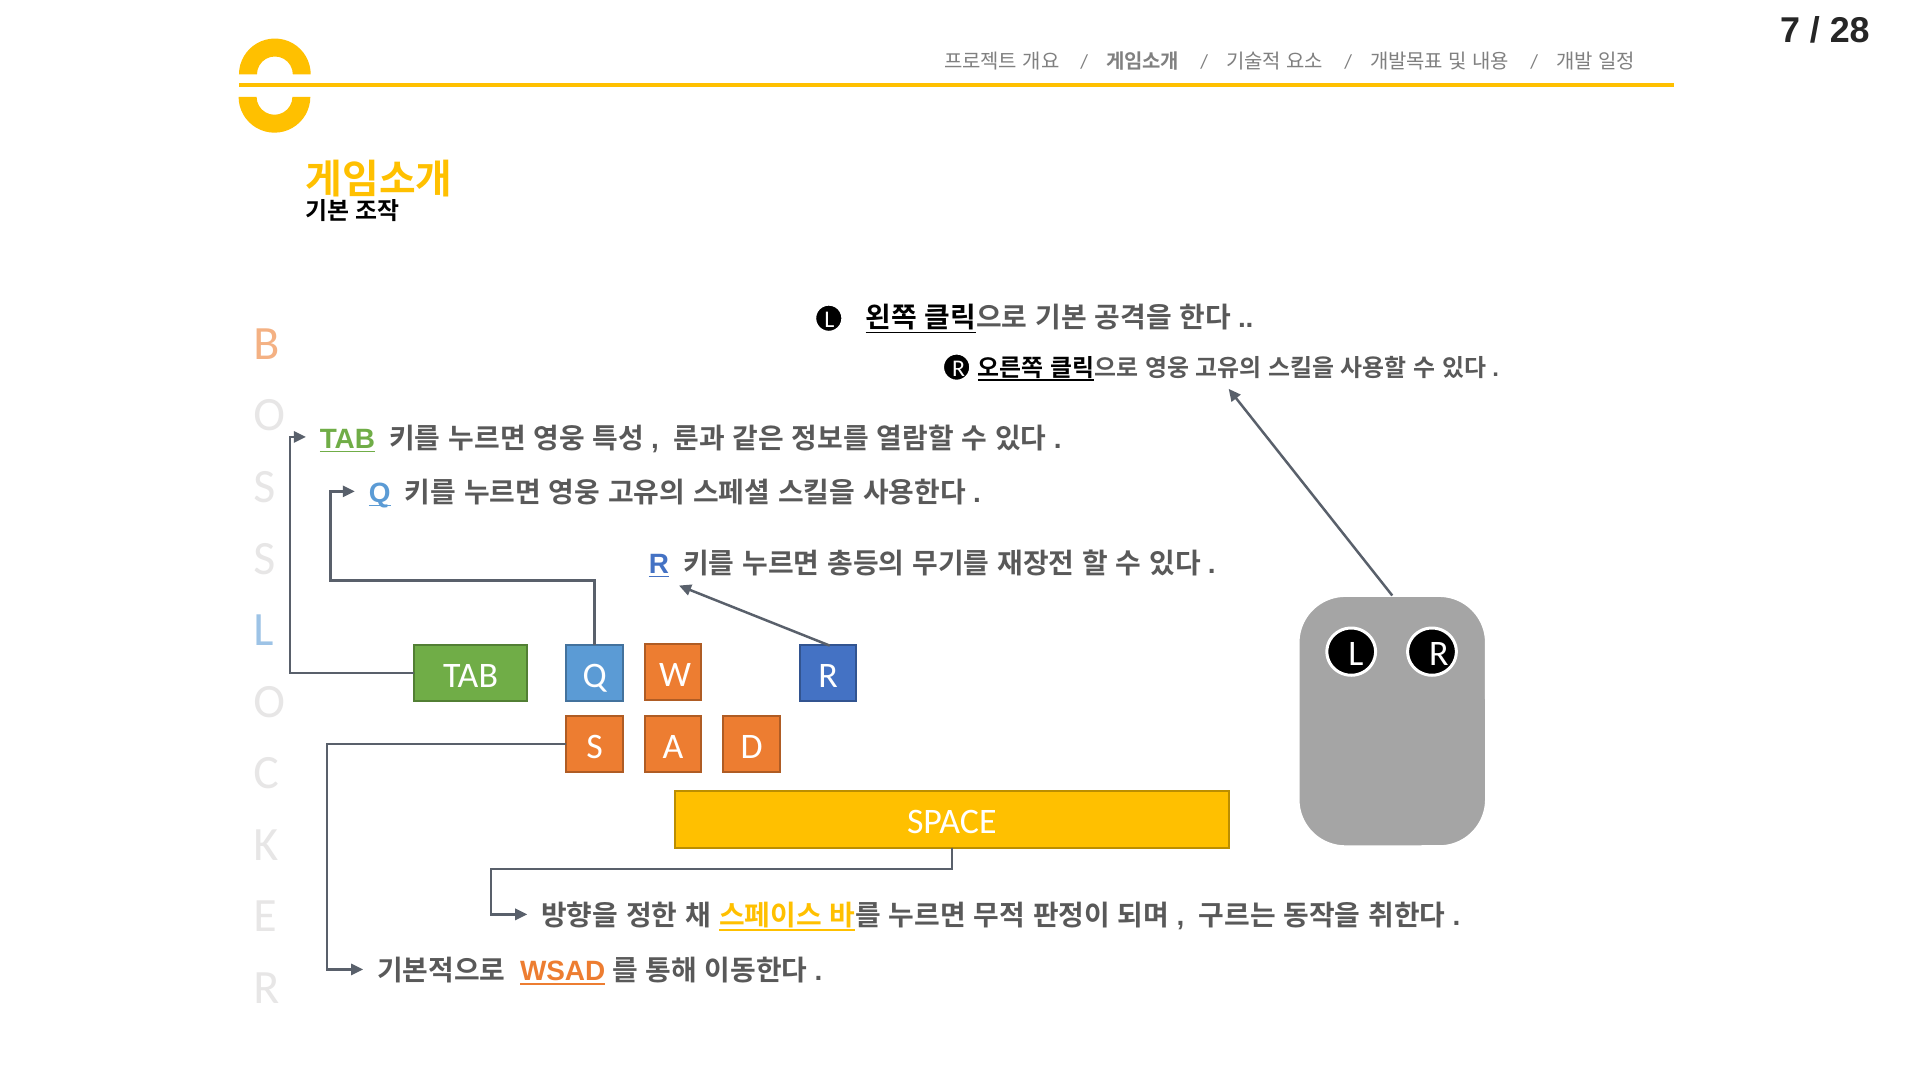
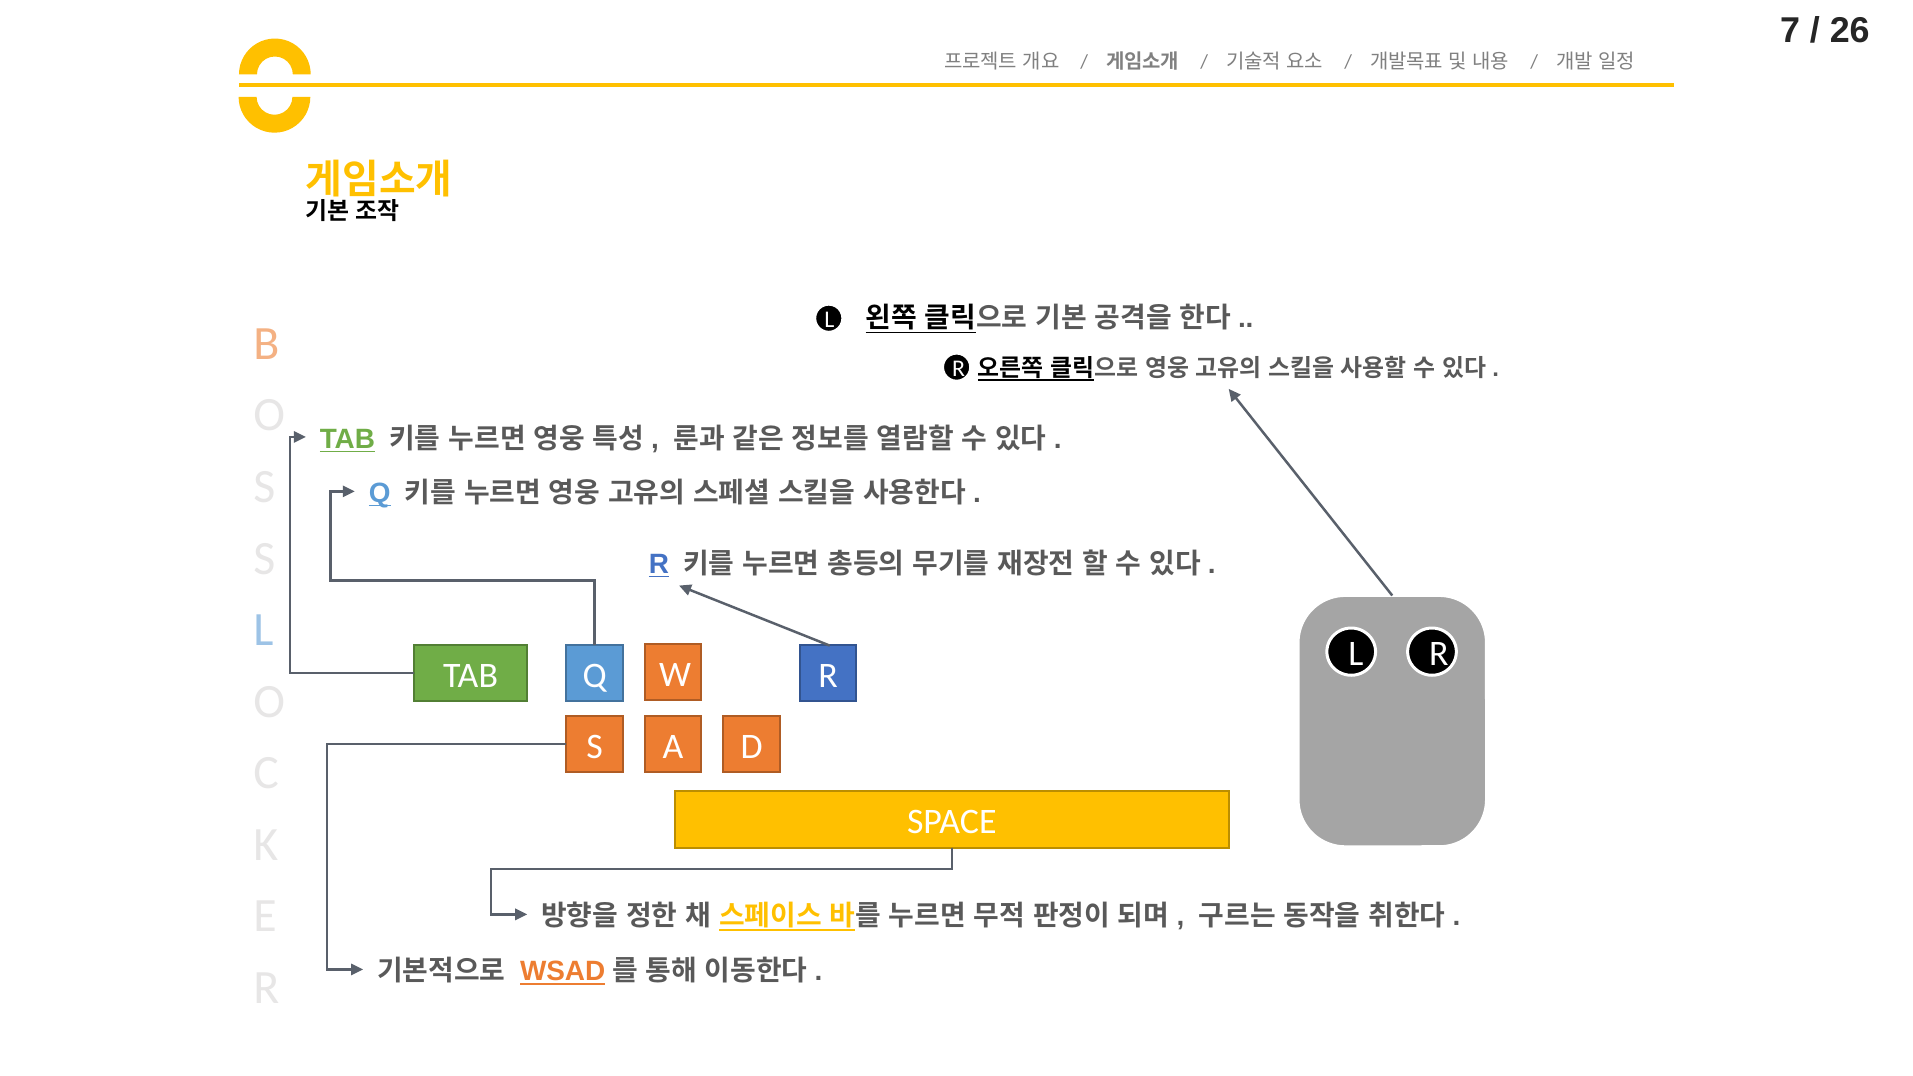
28: 28 -> 26
